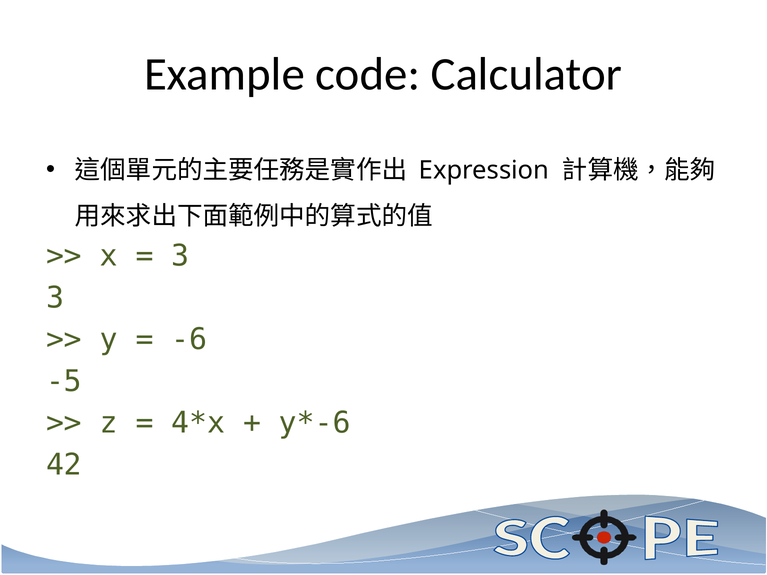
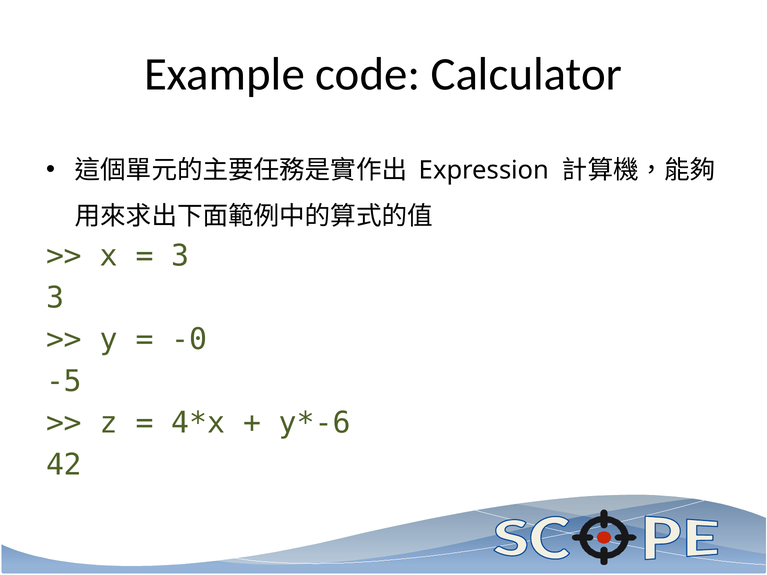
-6: -6 -> -0
